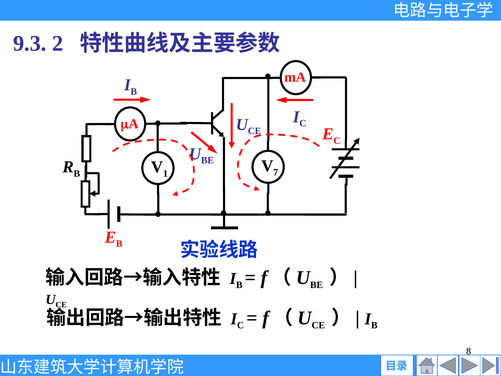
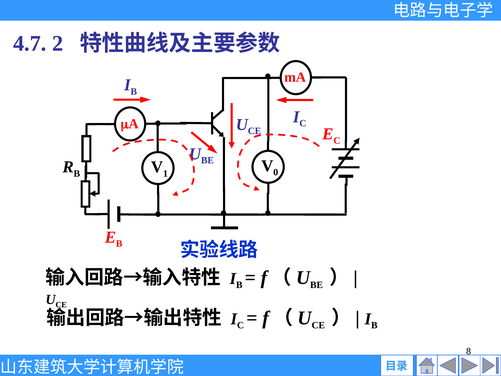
9.3: 9.3 -> 4.7
7: 7 -> 0
